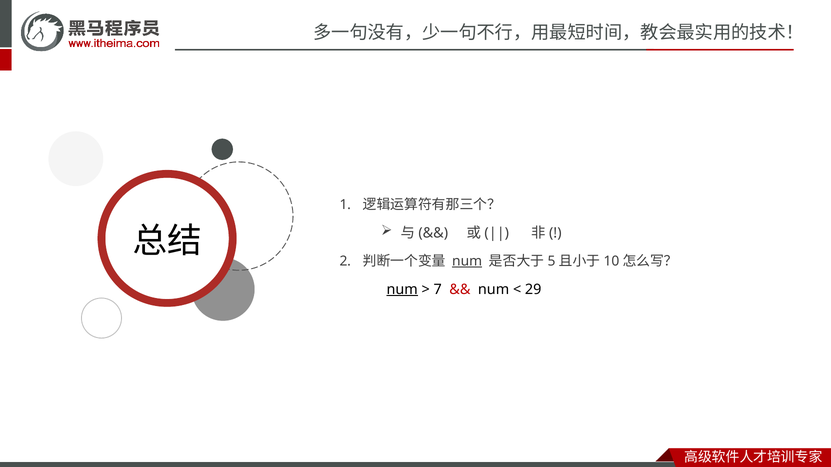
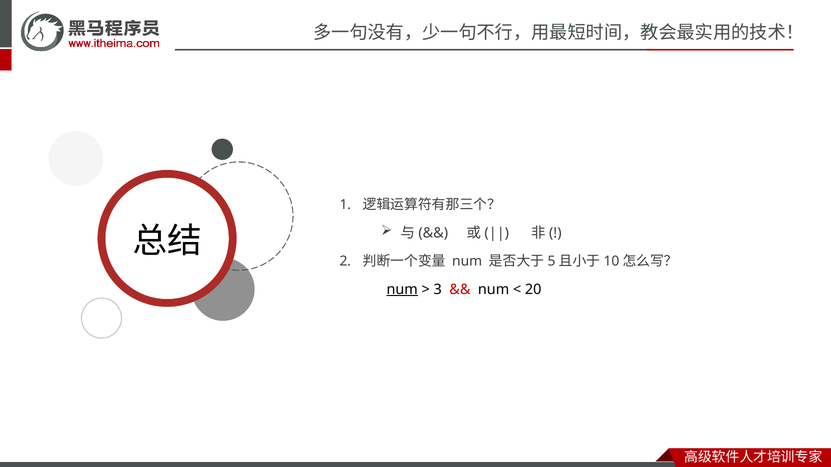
num at (467, 261) underline: present -> none
7: 7 -> 3
29: 29 -> 20
